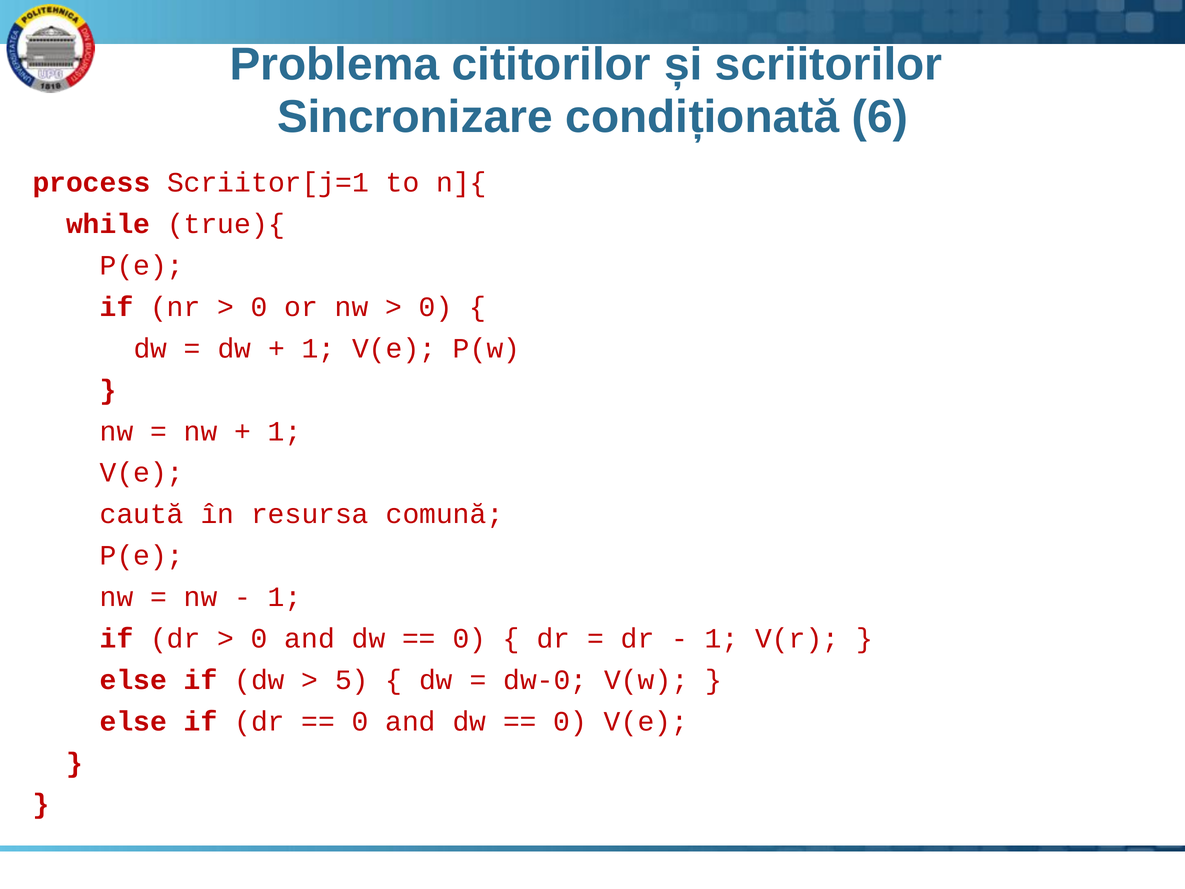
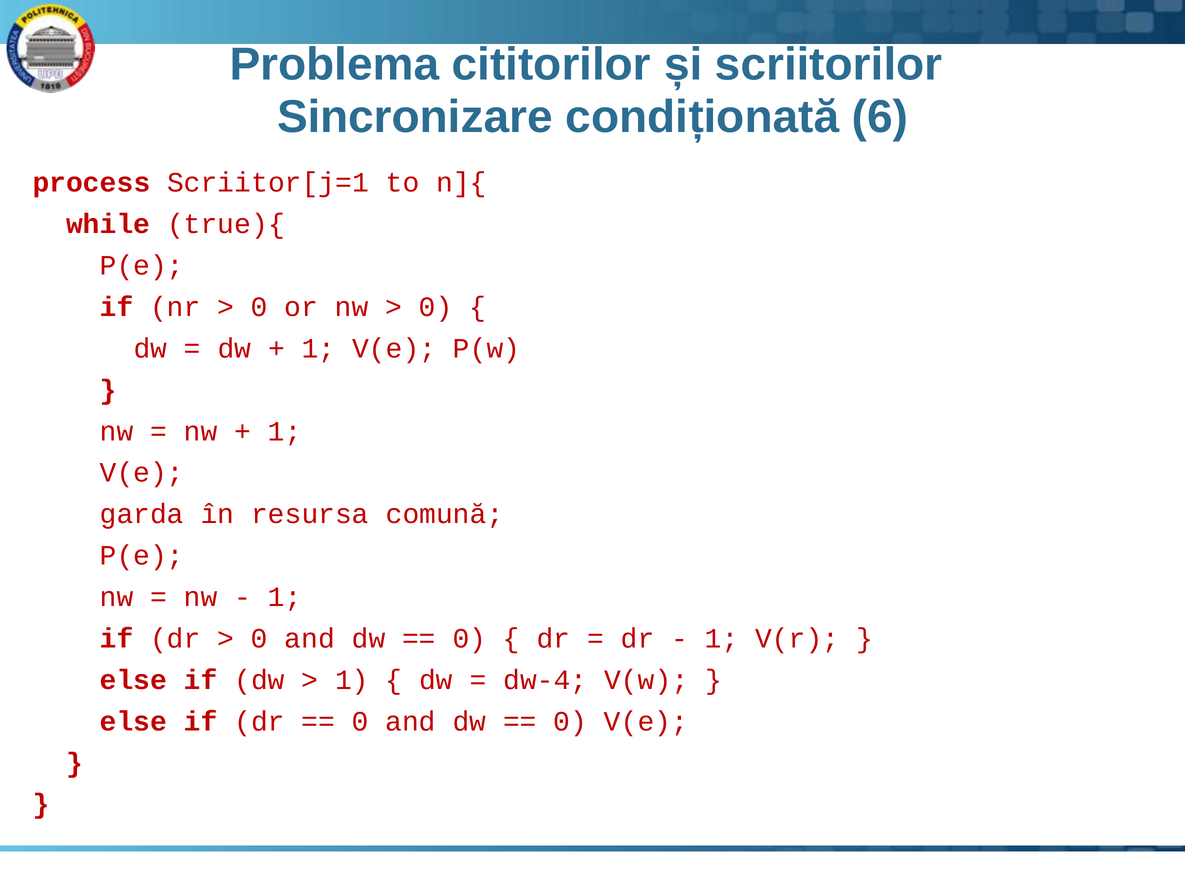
caută: caută -> garda
5 at (352, 680): 5 -> 1
dw-0: dw-0 -> dw-4
